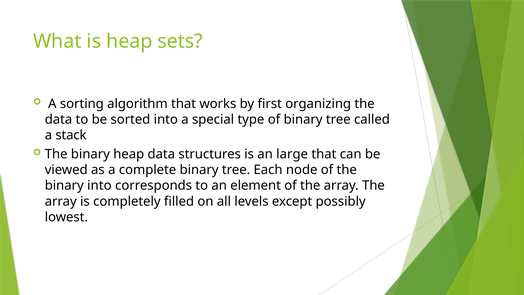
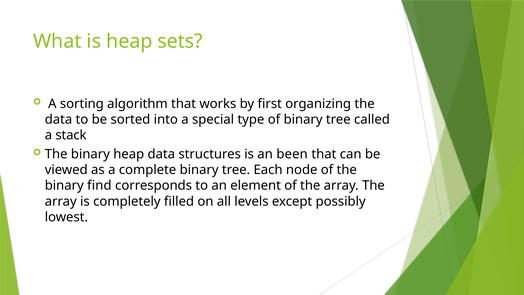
large: large -> been
binary into: into -> find
